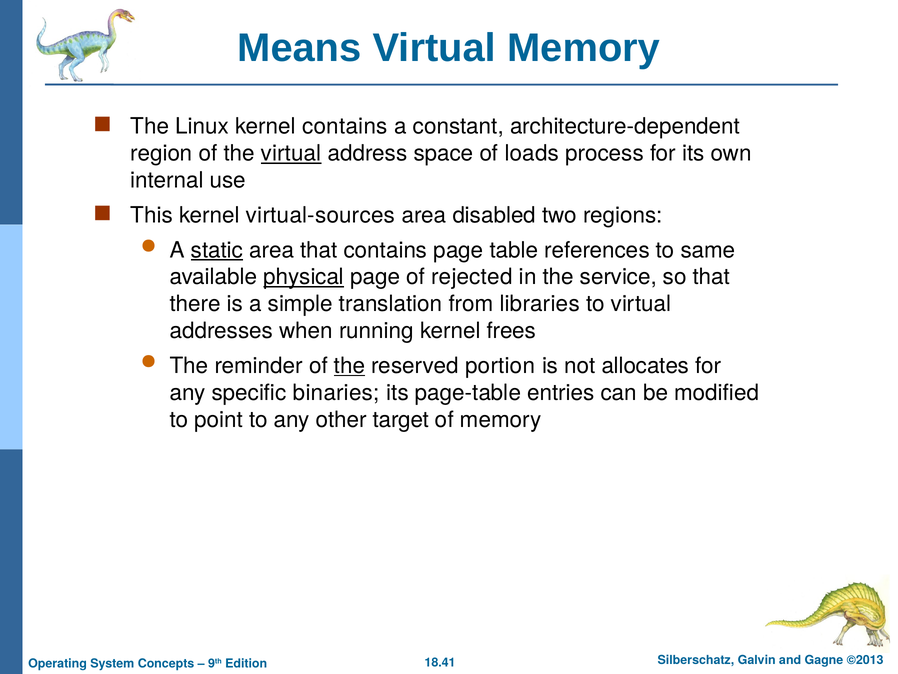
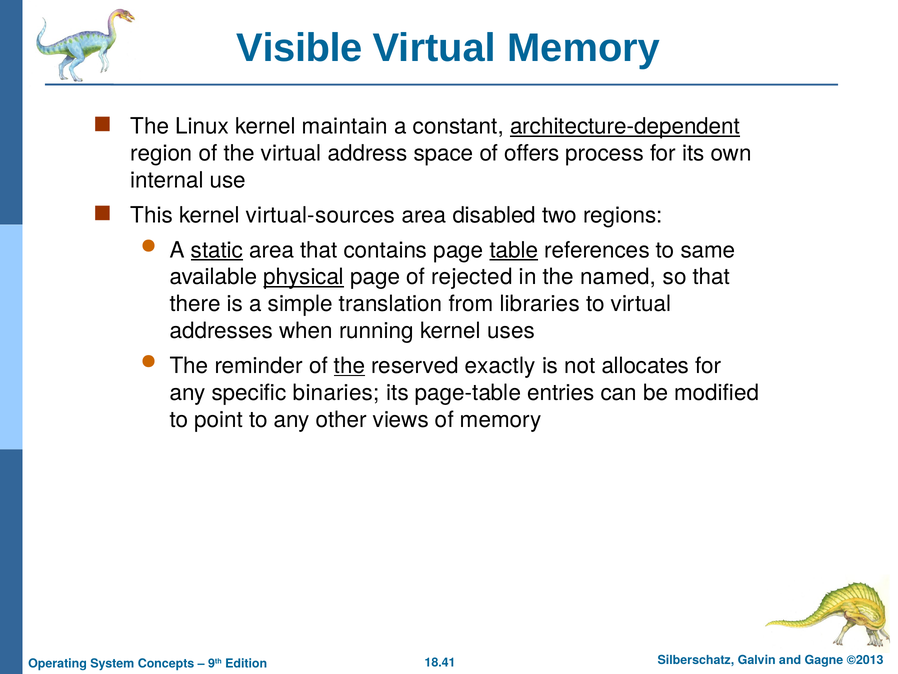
Means: Means -> Visible
kernel contains: contains -> maintain
architecture-dependent underline: none -> present
virtual at (291, 153) underline: present -> none
loads: loads -> offers
table underline: none -> present
service: service -> named
frees: frees -> uses
portion: portion -> exactly
target: target -> views
